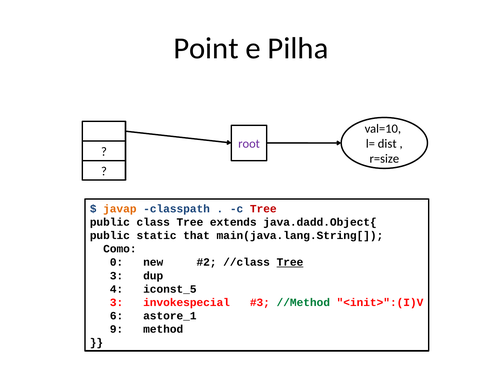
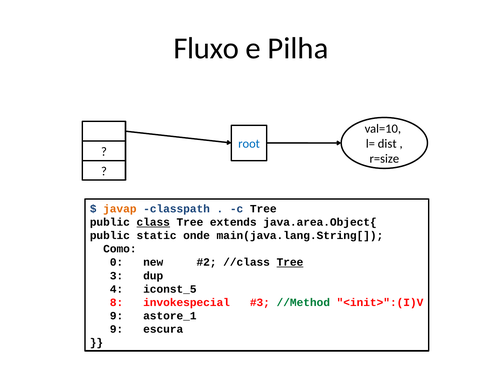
Point: Point -> Fluxo
root colour: purple -> blue
Tree at (263, 209) colour: red -> black
class underline: none -> present
java.dadd.Object{: java.dadd.Object{ -> java.area.Object{
that: that -> onde
3 at (117, 303): 3 -> 8
6 at (117, 316): 6 -> 9
method: method -> escura
